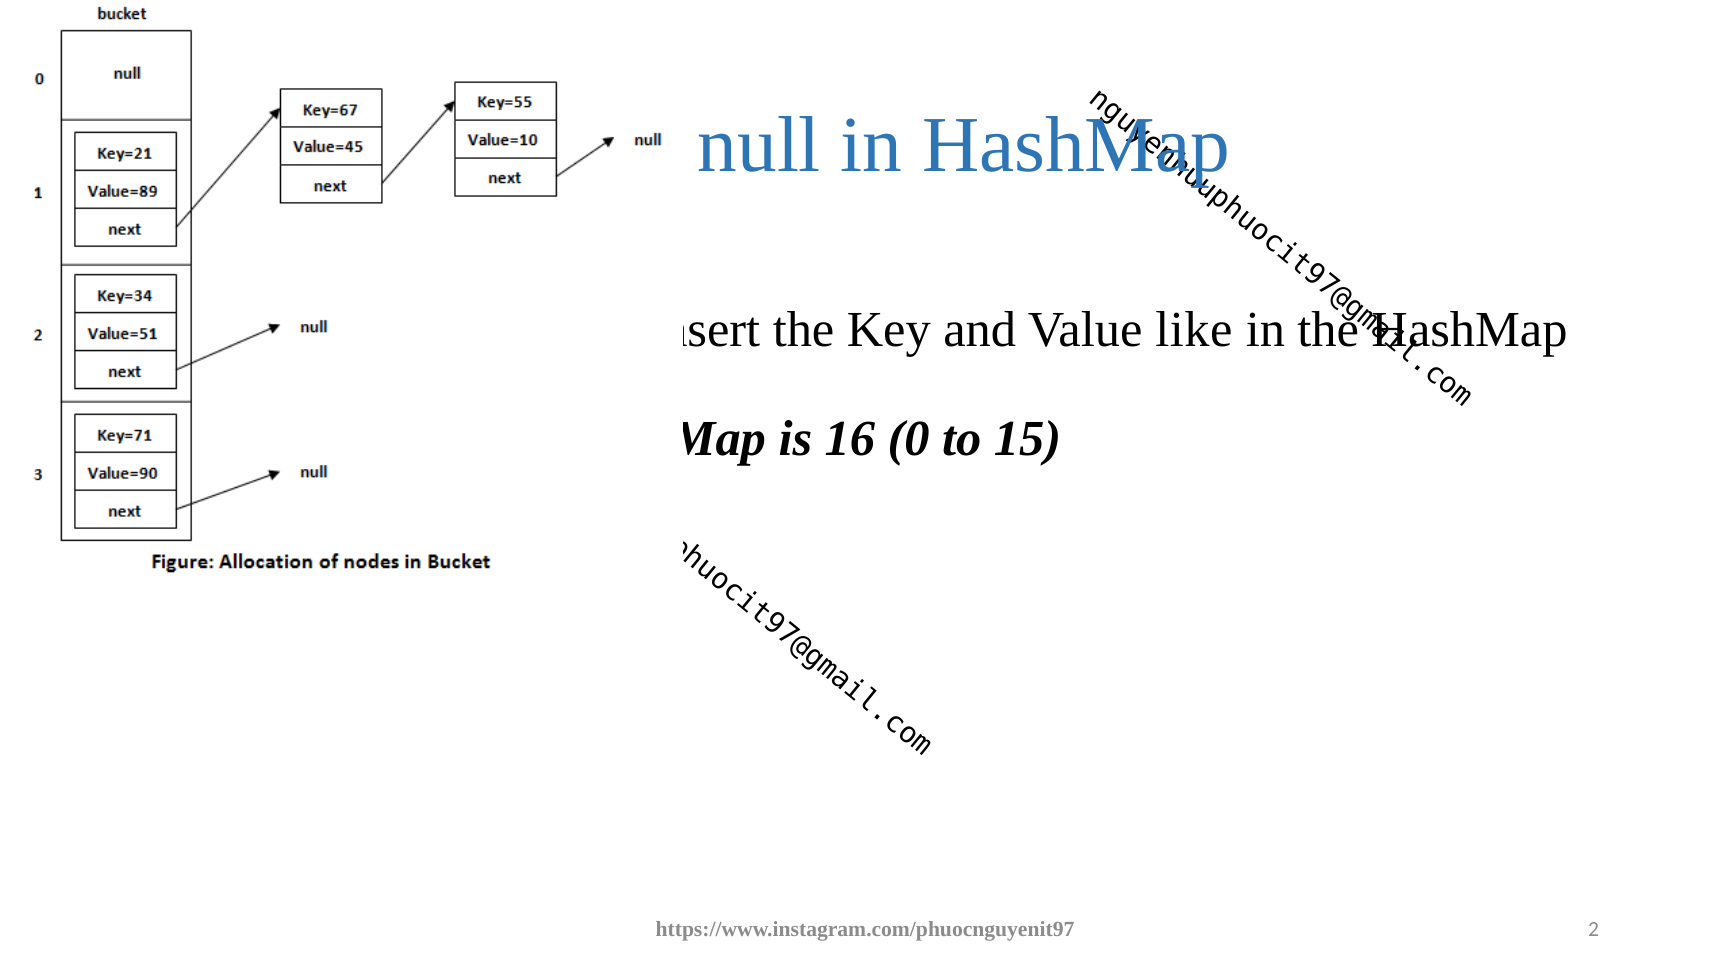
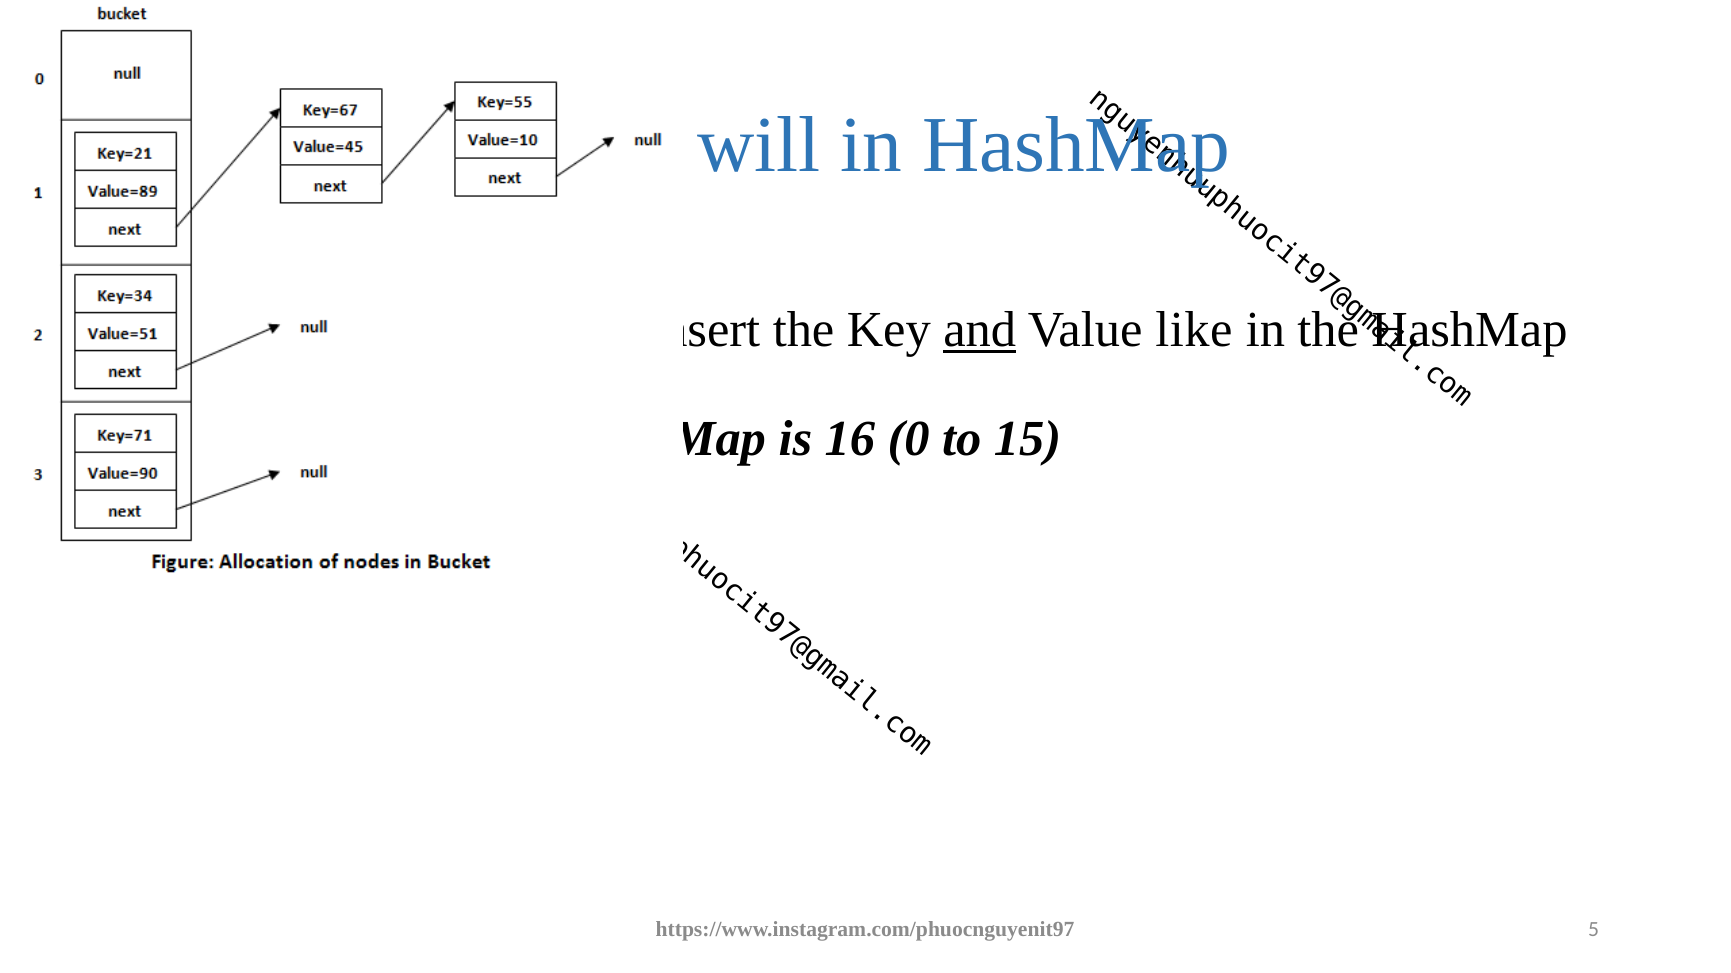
null: null -> will
and underline: none -> present
2: 2 -> 5
